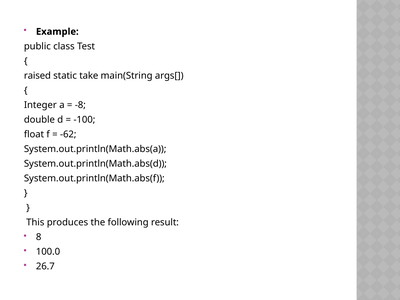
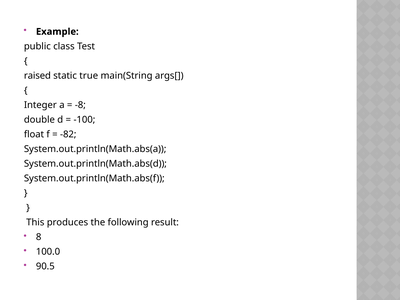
take: take -> true
-62: -62 -> -82
26.7: 26.7 -> 90.5
